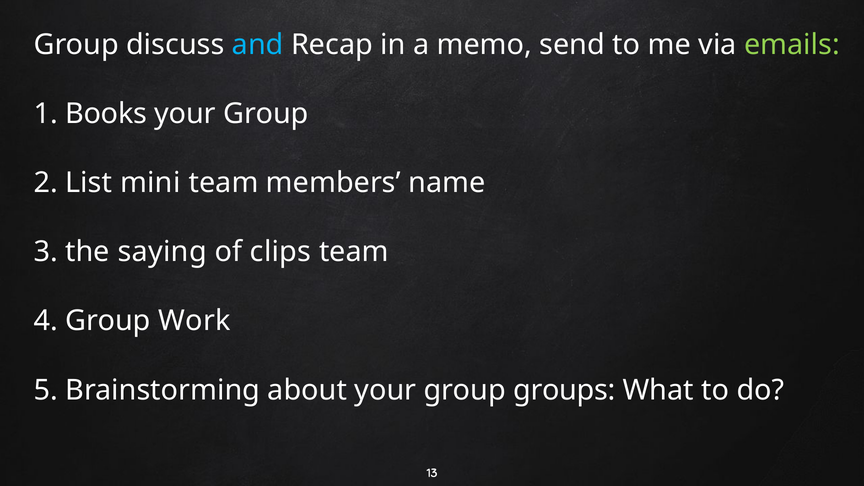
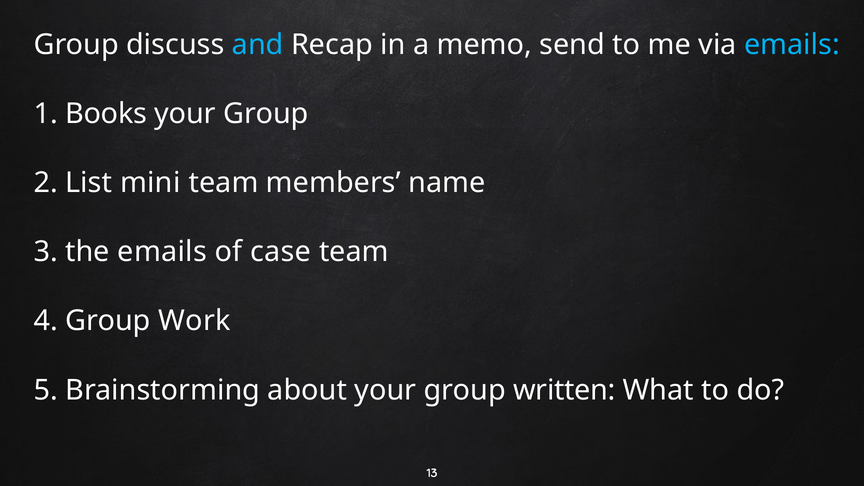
emails at (792, 45) colour: light green -> light blue
the saying: saying -> emails
clips: clips -> case
groups: groups -> written
